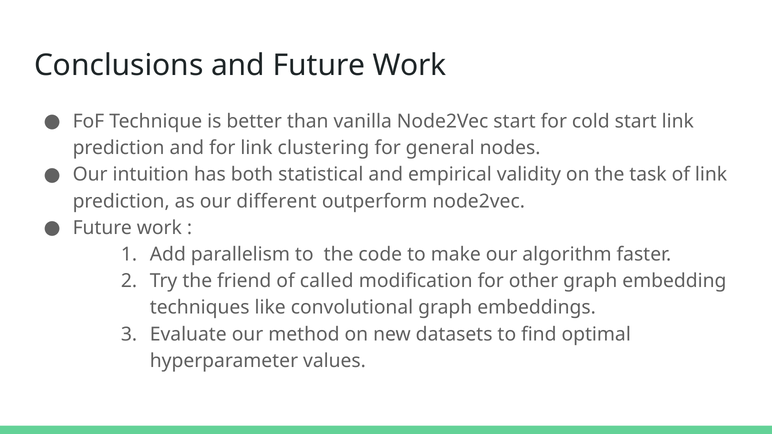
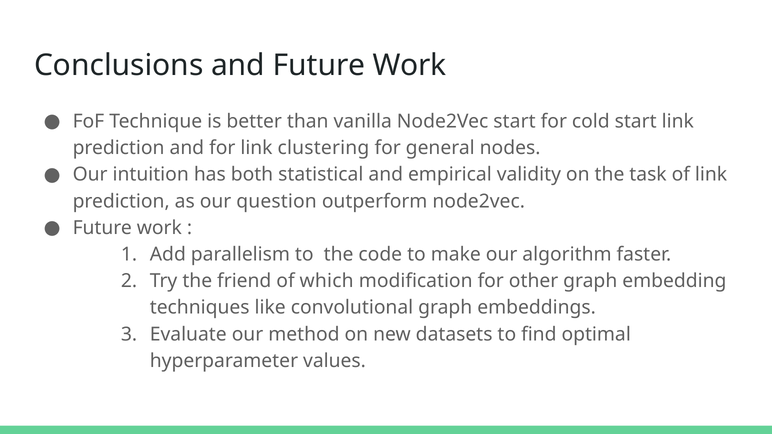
different: different -> question
called: called -> which
